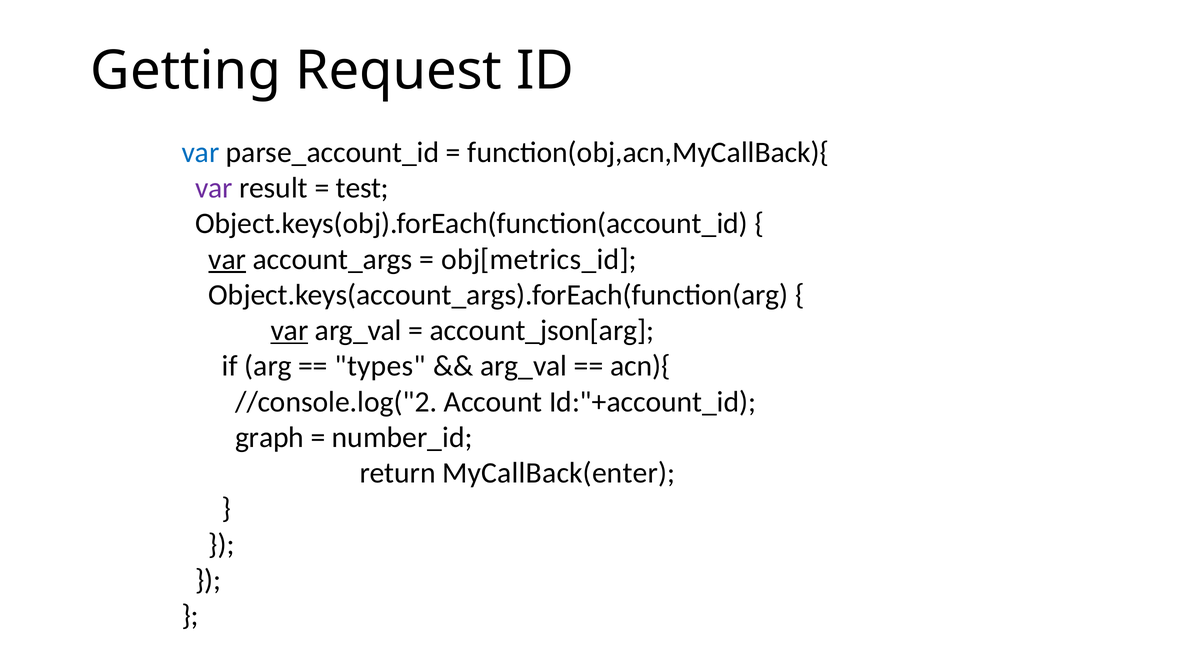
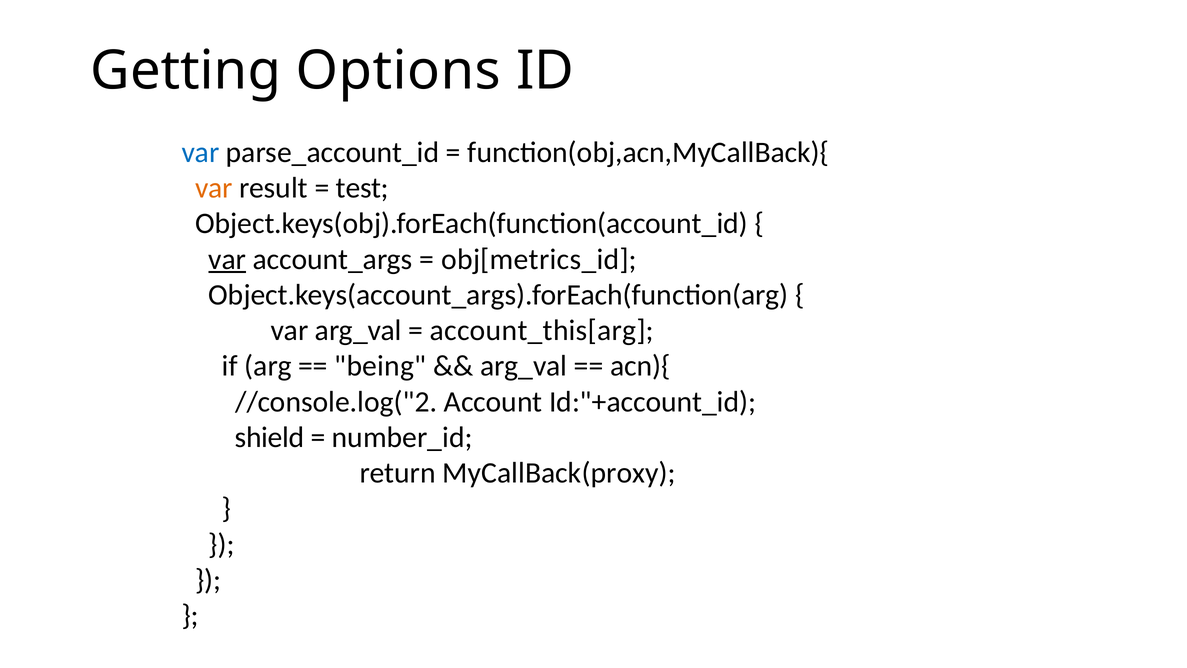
Request: Request -> Options
var at (214, 188) colour: purple -> orange
var at (290, 330) underline: present -> none
account_json[arg: account_json[arg -> account_this[arg
types: types -> being
graph: graph -> shield
MyCallBack(enter: MyCallBack(enter -> MyCallBack(proxy
